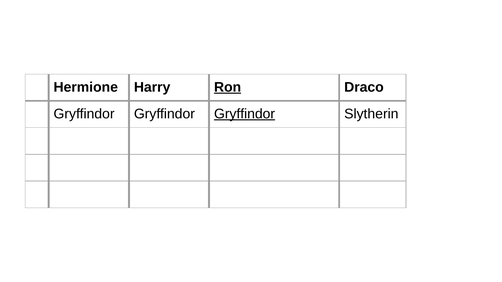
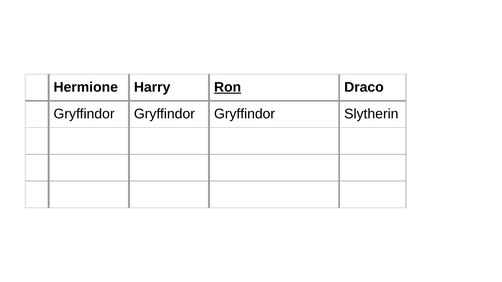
Gryffindor at (245, 114) underline: present -> none
